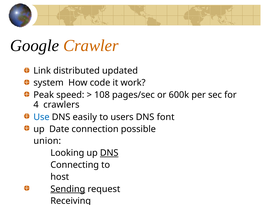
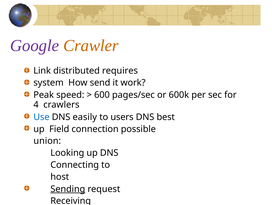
Google colour: black -> purple
updated: updated -> requires
code: code -> send
108: 108 -> 600
font: font -> best
Date: Date -> Field
DNS at (109, 152) underline: present -> none
